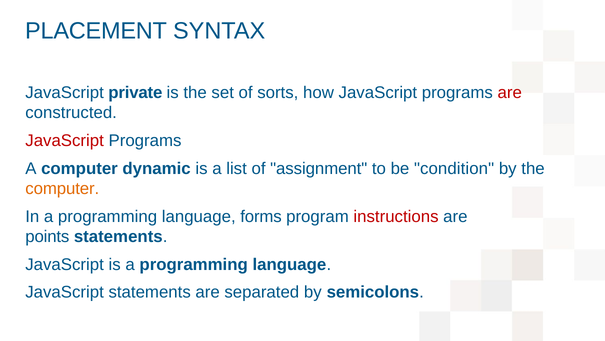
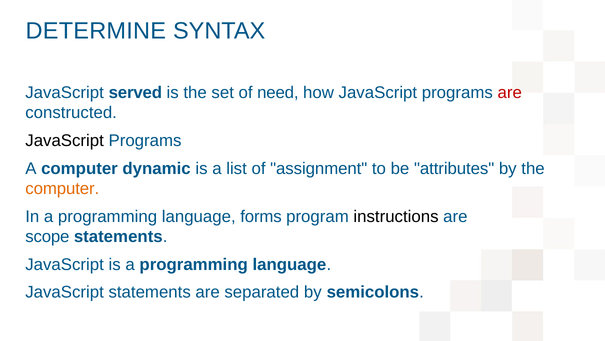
PLACEMENT: PLACEMENT -> DETERMINE
private: private -> served
sorts: sorts -> need
JavaScript at (65, 140) colour: red -> black
condition: condition -> attributes
instructions colour: red -> black
points: points -> scope
